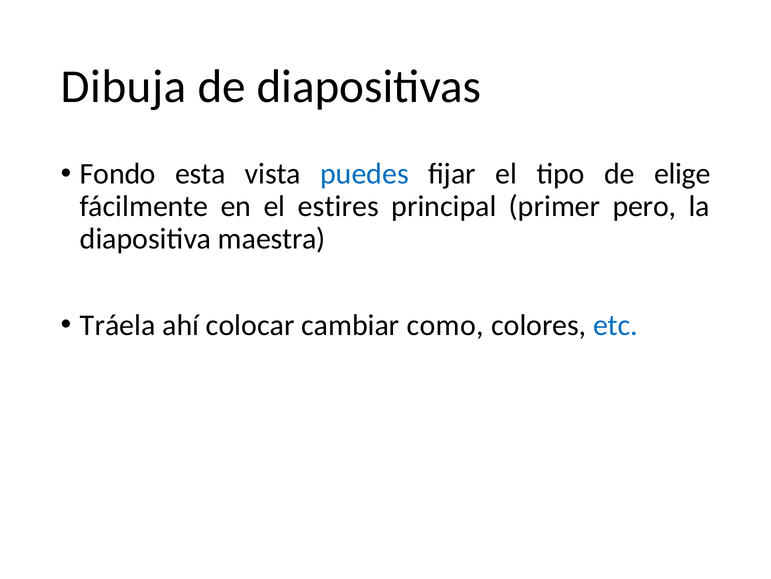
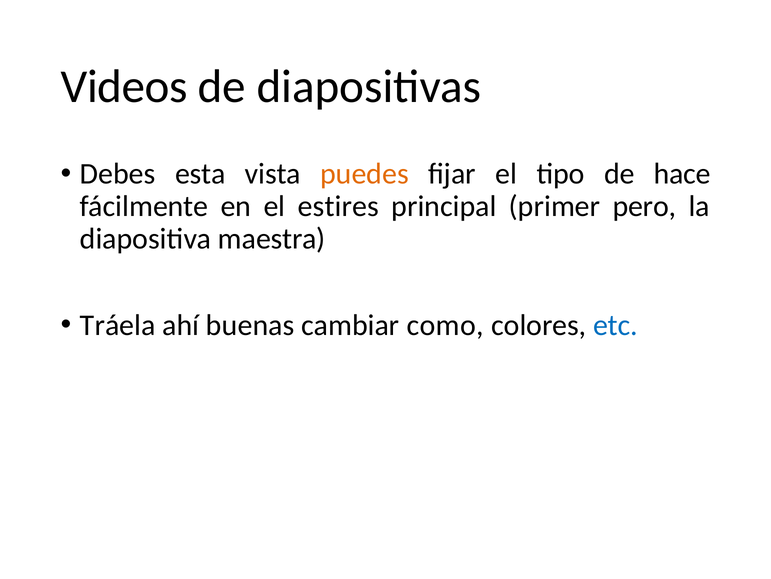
Dibuja: Dibuja -> Videos
Fondo: Fondo -> Debes
puedes colour: blue -> orange
elige: elige -> hace
colocar: colocar -> buenas
